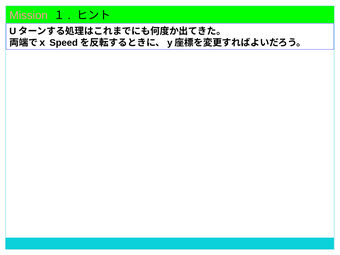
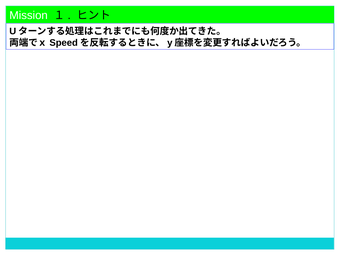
Mission colour: pink -> white
